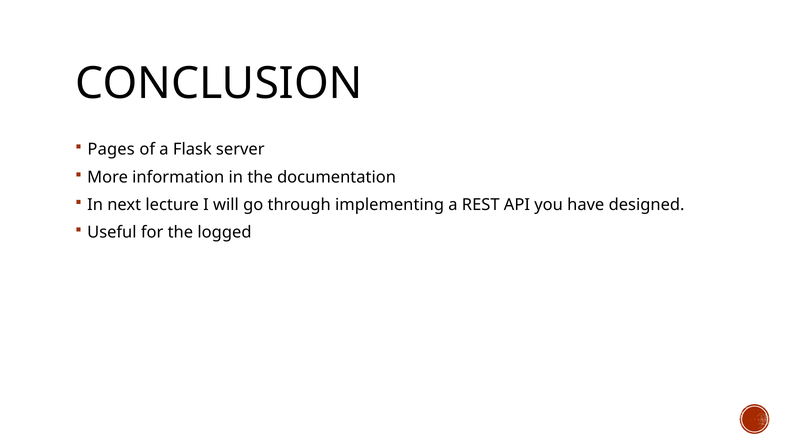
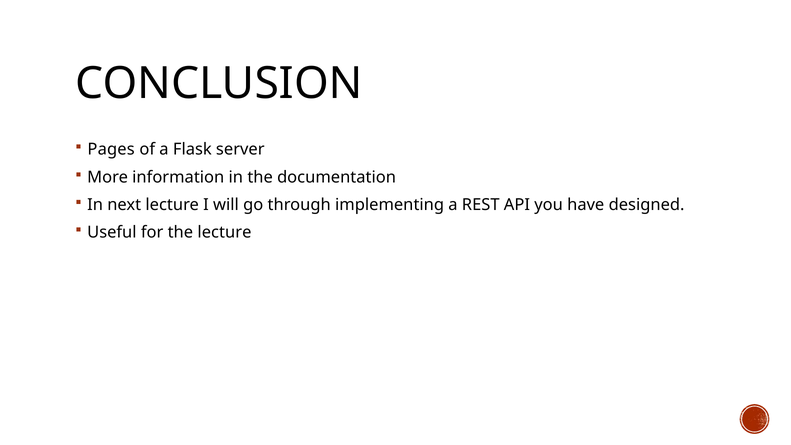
the logged: logged -> lecture
